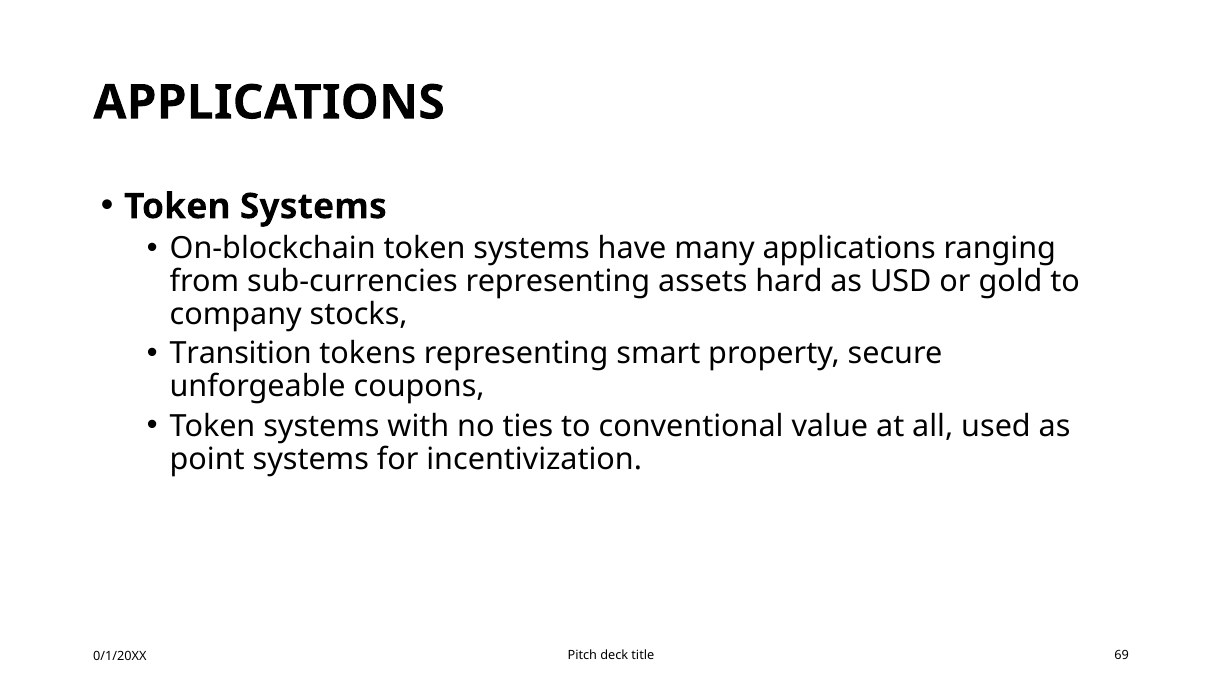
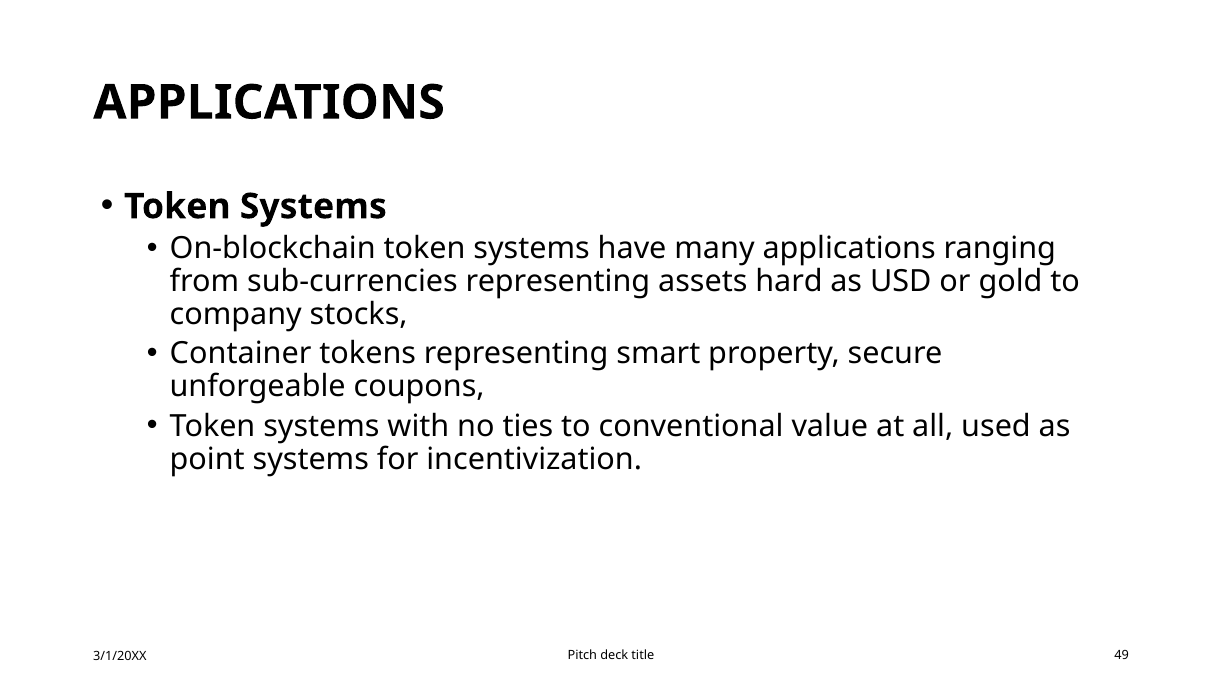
Transition: Transition -> Container
69: 69 -> 49
0/1/20XX: 0/1/20XX -> 3/1/20XX
